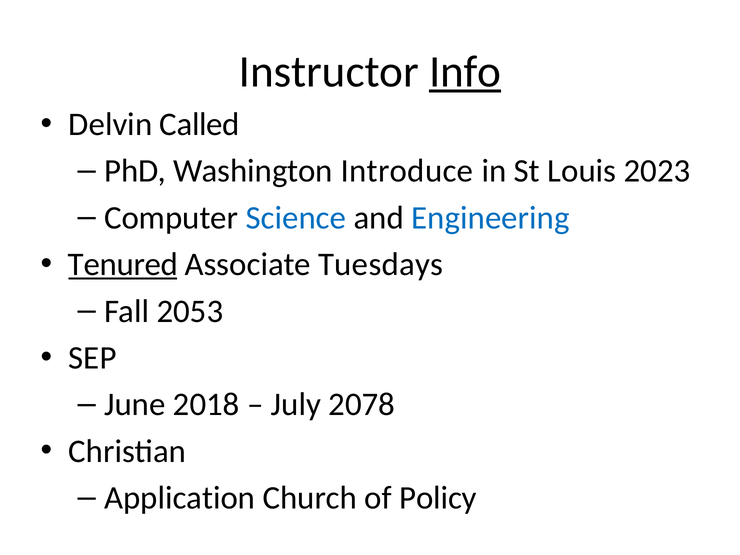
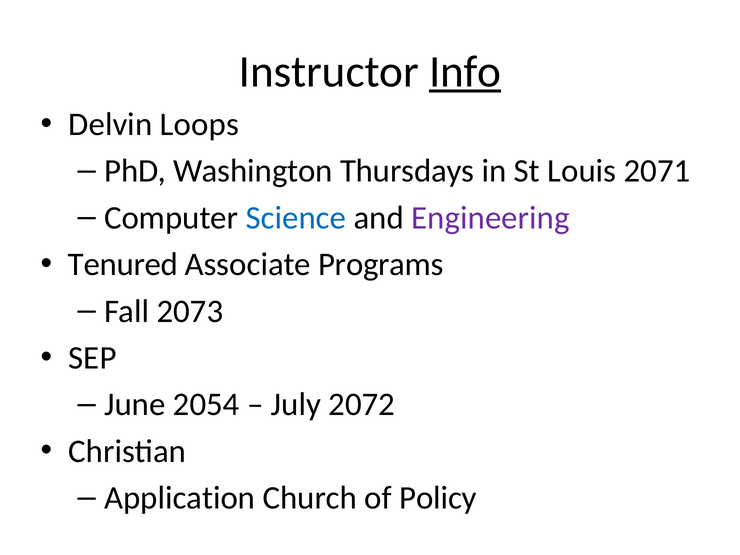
Called: Called -> Loops
Introduce: Introduce -> Thursdays
2023: 2023 -> 2071
Engineering colour: blue -> purple
Tenured underline: present -> none
Tuesdays: Tuesdays -> Programs
2053: 2053 -> 2073
2018: 2018 -> 2054
2078: 2078 -> 2072
